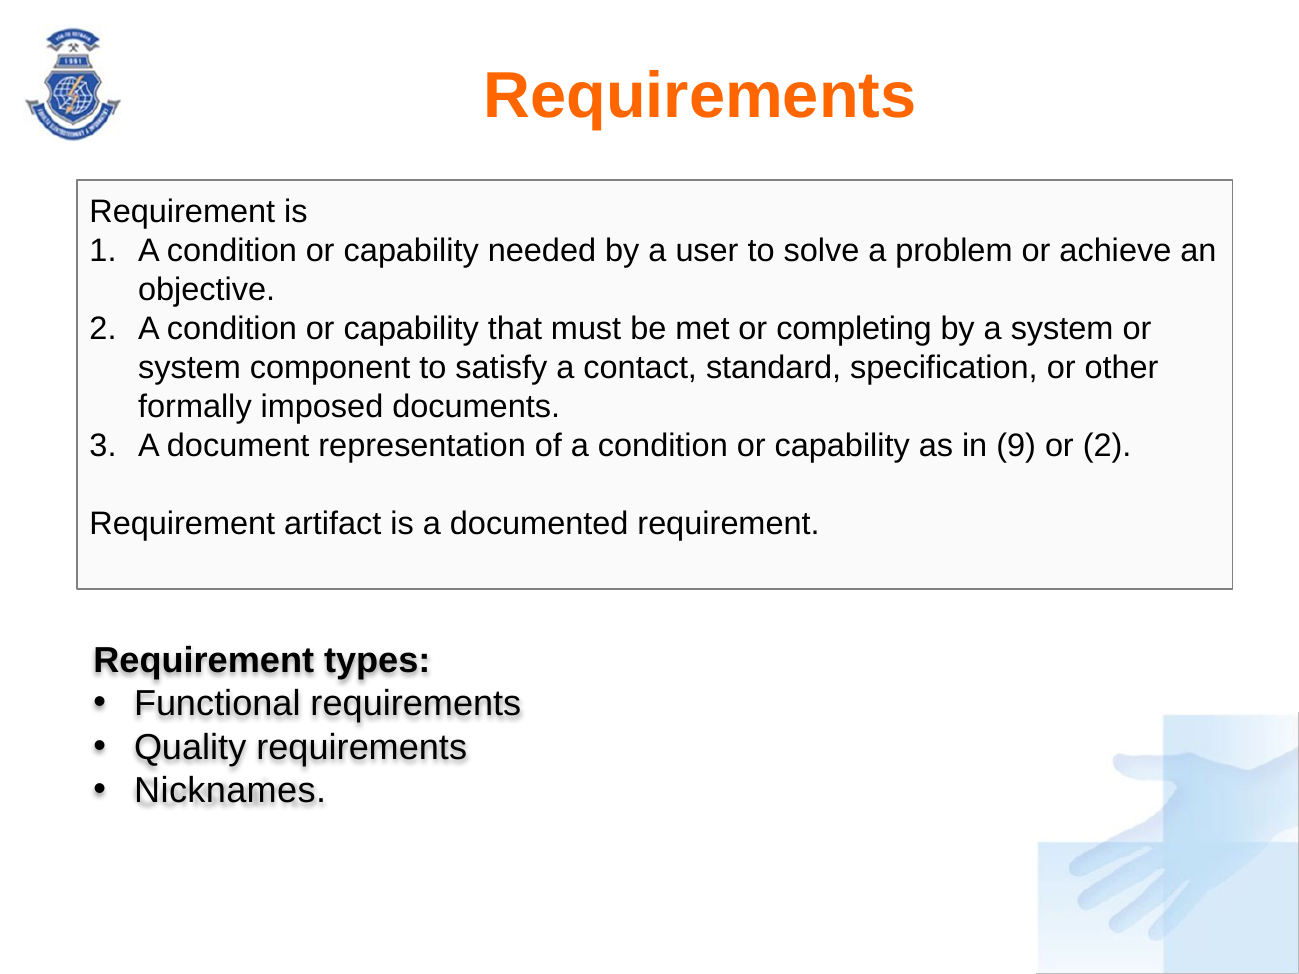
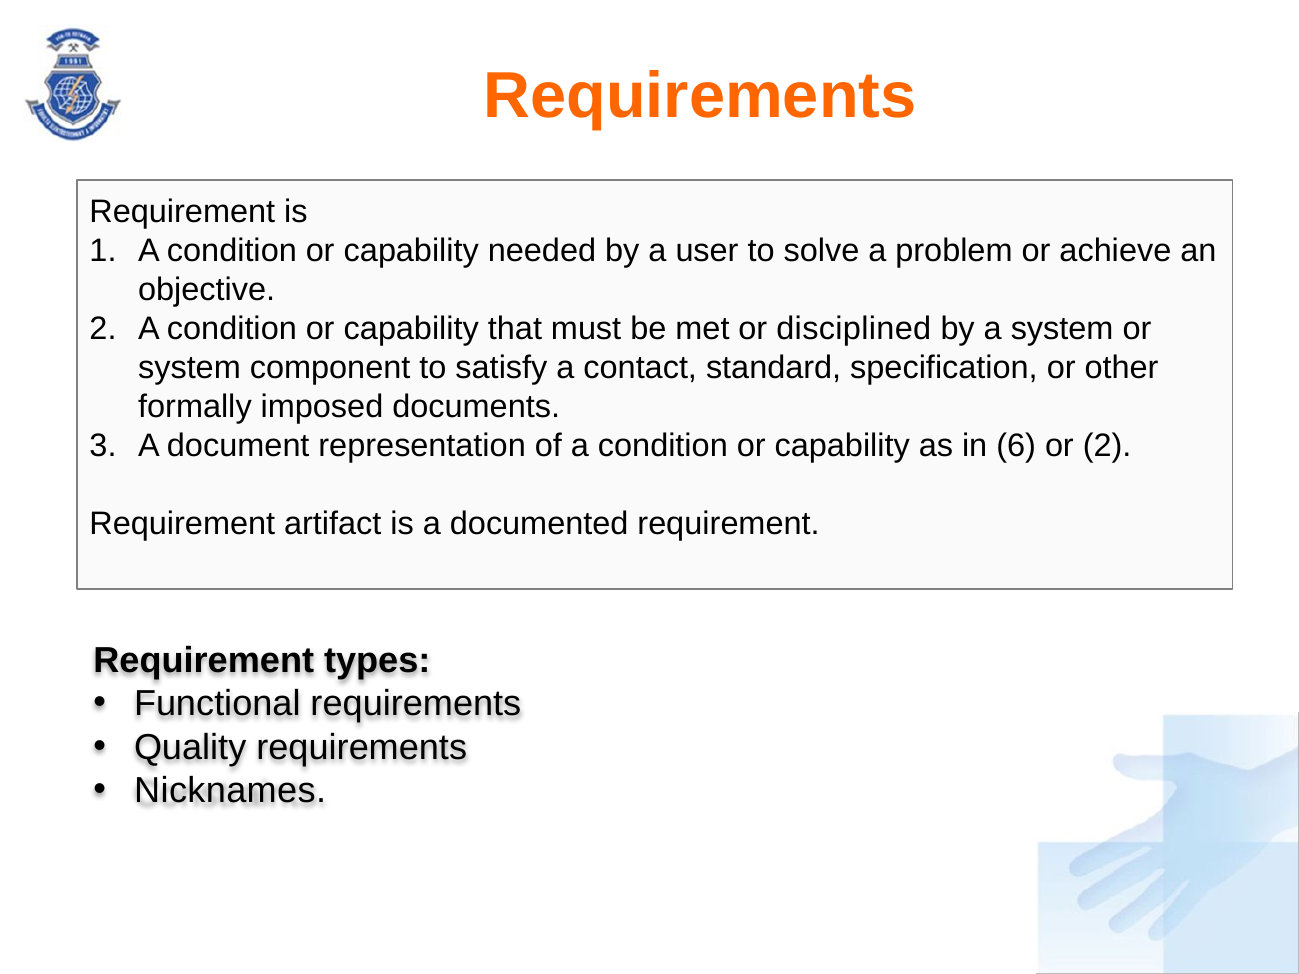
completing: completing -> disciplined
9: 9 -> 6
